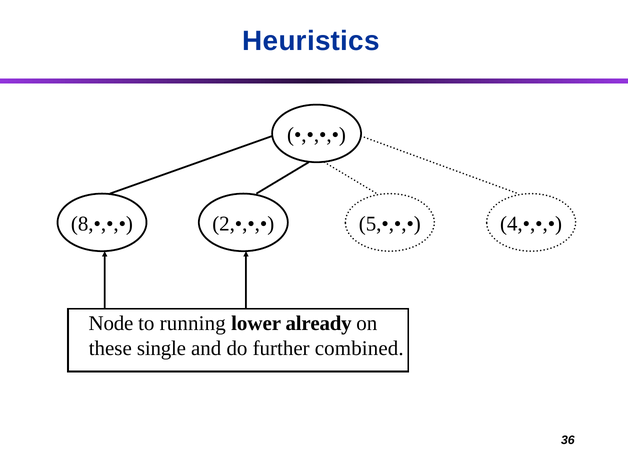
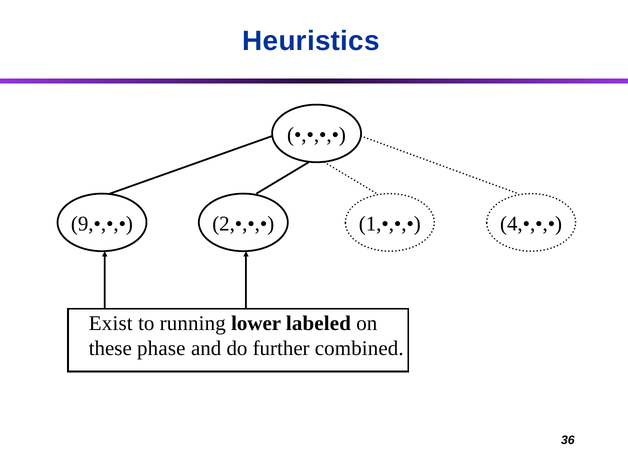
8,•,•,•: 8,•,•,• -> 9,•,•,•
5,•,•,•: 5,•,•,• -> 1,•,•,•
Node: Node -> Exist
already: already -> labeled
single: single -> phase
